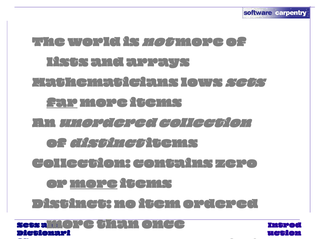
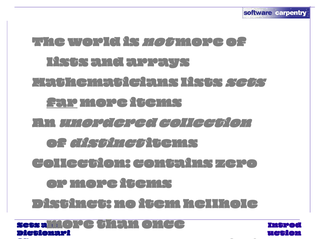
Mathematicians lows: lows -> lists
more at (94, 184) underline: present -> none
ordered: ordered -> hellhole
